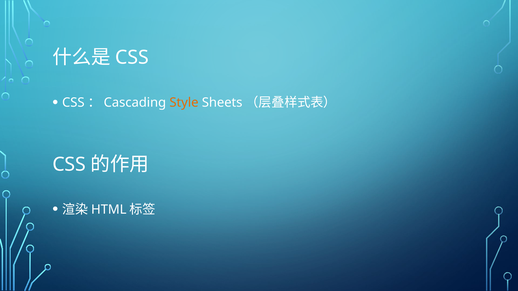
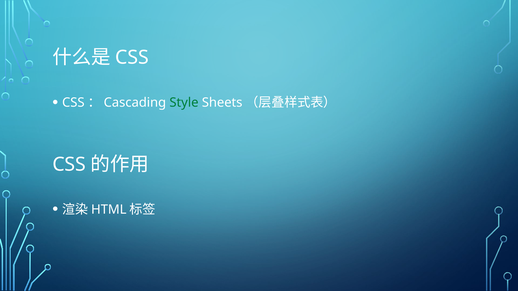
Style colour: orange -> green
